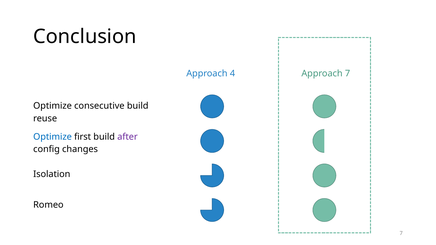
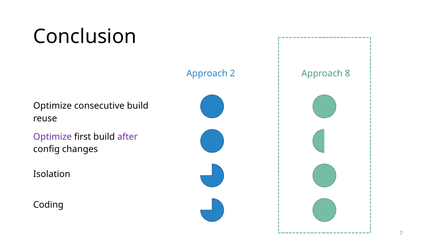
4: 4 -> 2
Approach 7: 7 -> 8
Optimize at (53, 137) colour: blue -> purple
Romeo: Romeo -> Coding
